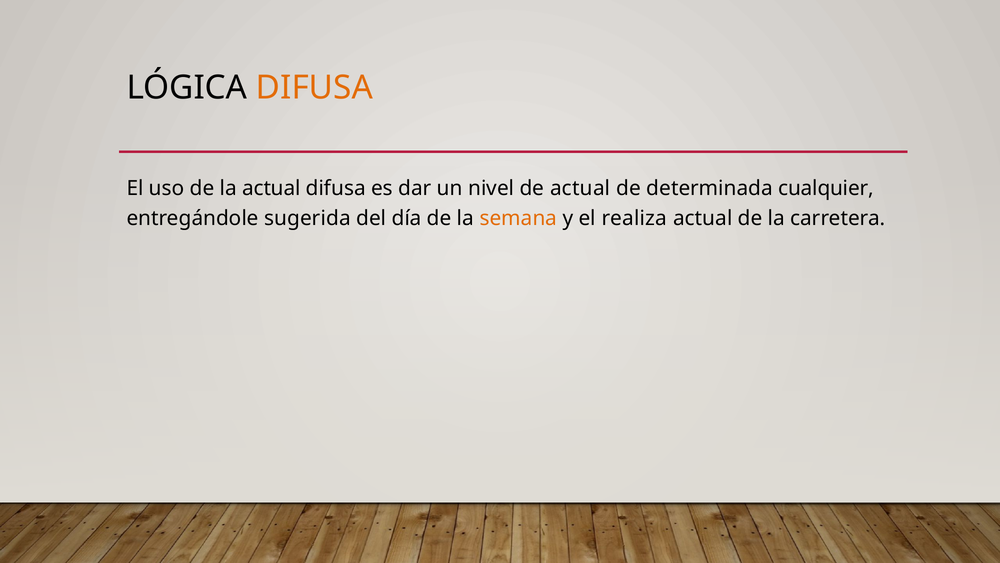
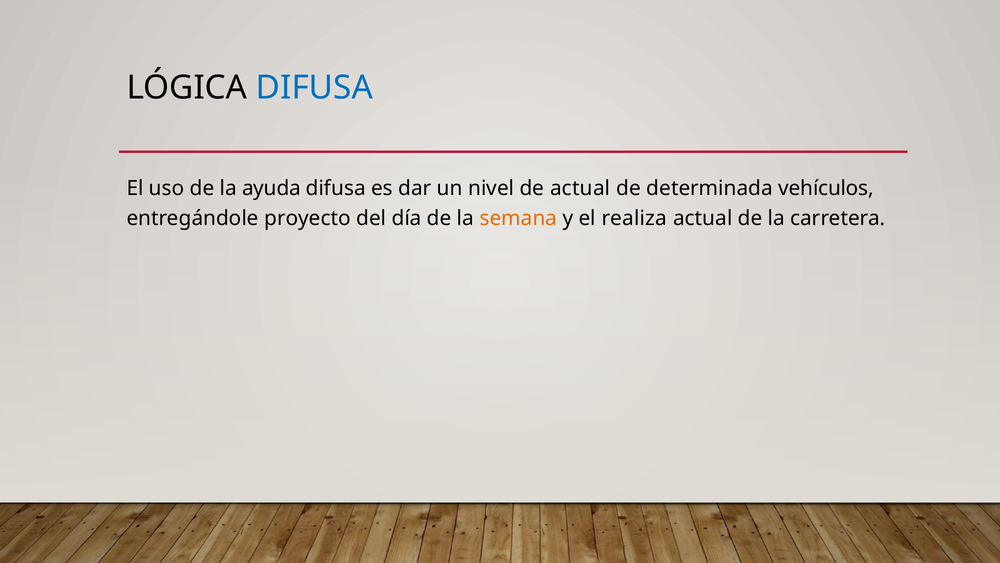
DIFUSA at (314, 88) colour: orange -> blue
la actual: actual -> ayuda
cualquier: cualquier -> vehículos
sugerida: sugerida -> proyecto
